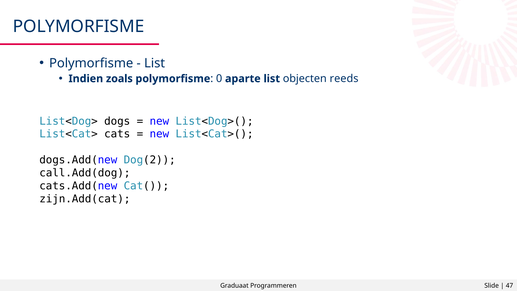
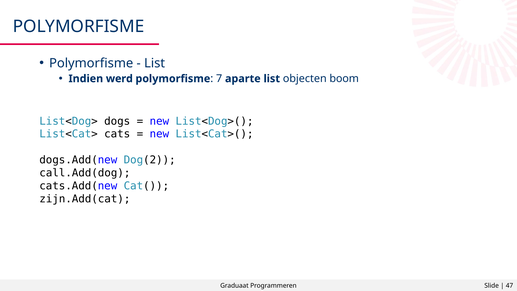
zoals: zoals -> werd
0: 0 -> 7
reeds: reeds -> boom
